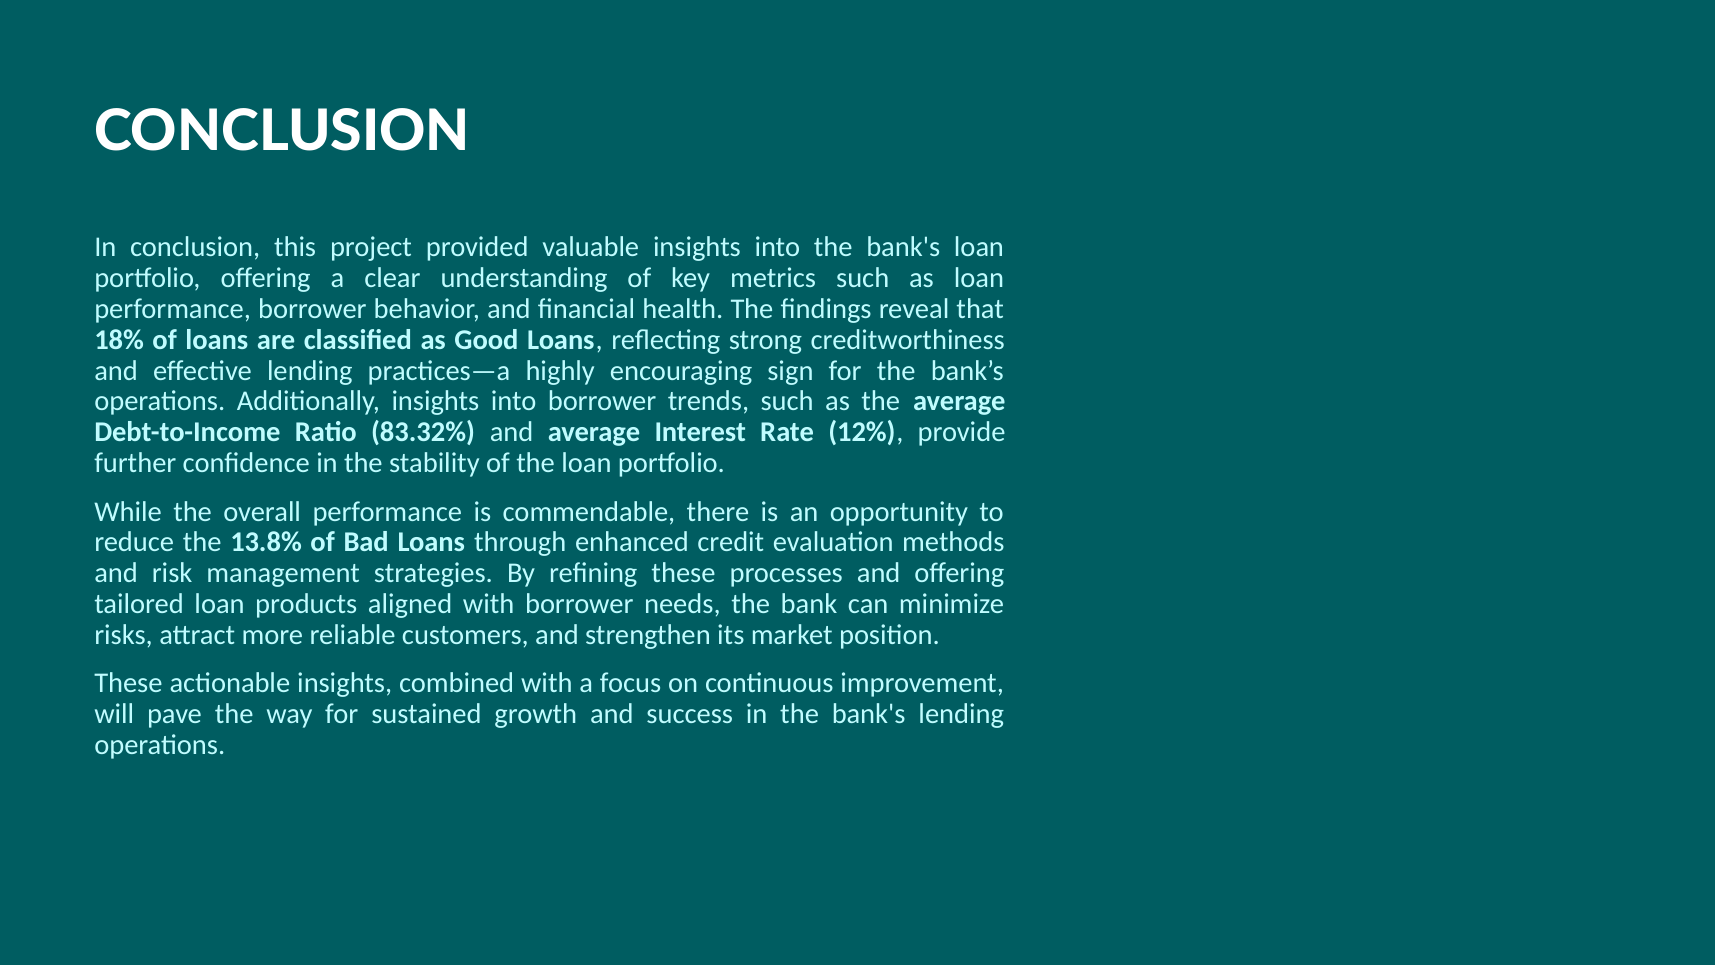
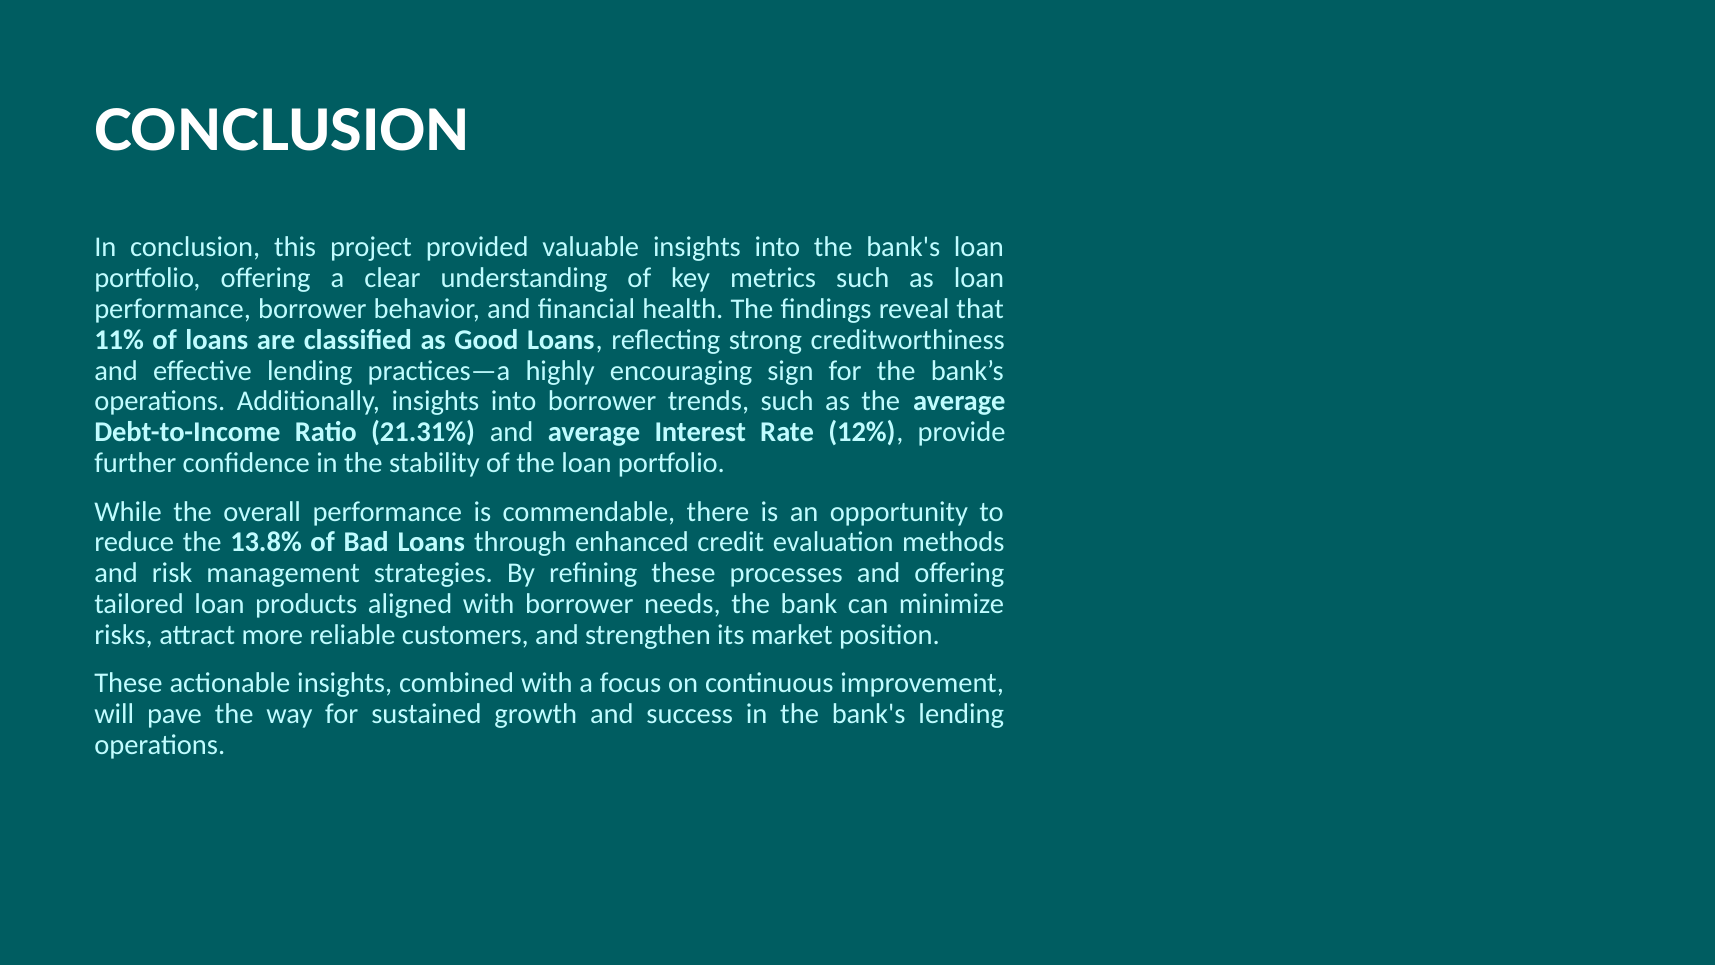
18%: 18% -> 11%
83.32%: 83.32% -> 21.31%
